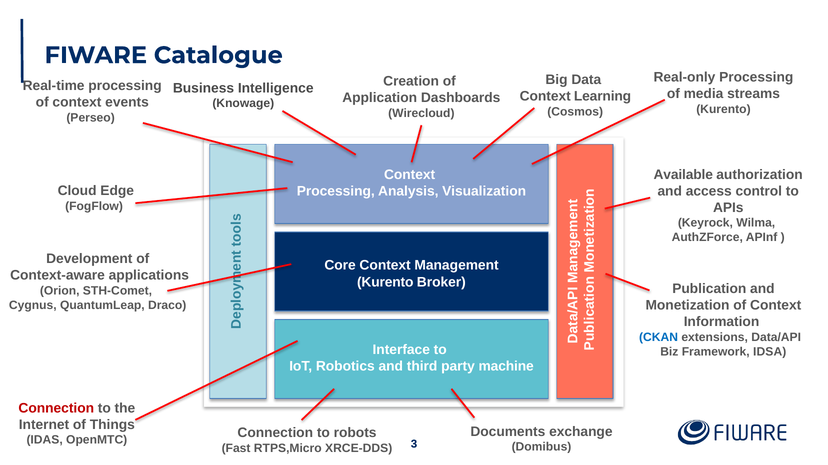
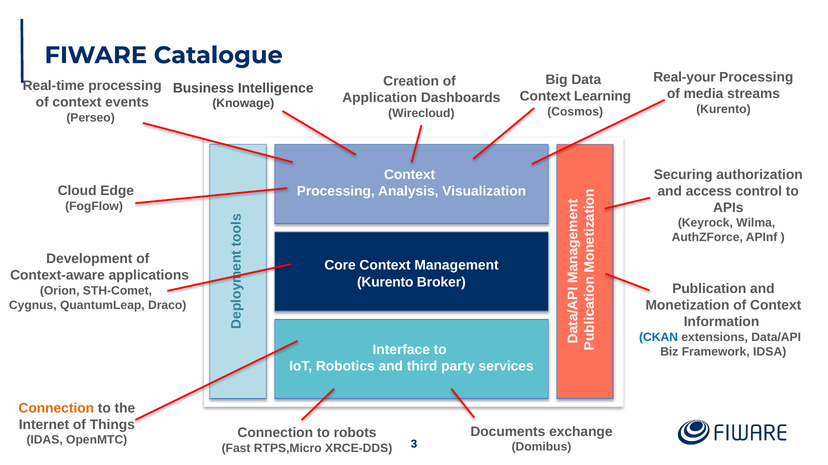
Real-only: Real-only -> Real-your
Available: Available -> Securing
machine: machine -> services
Connection at (56, 409) colour: red -> orange
